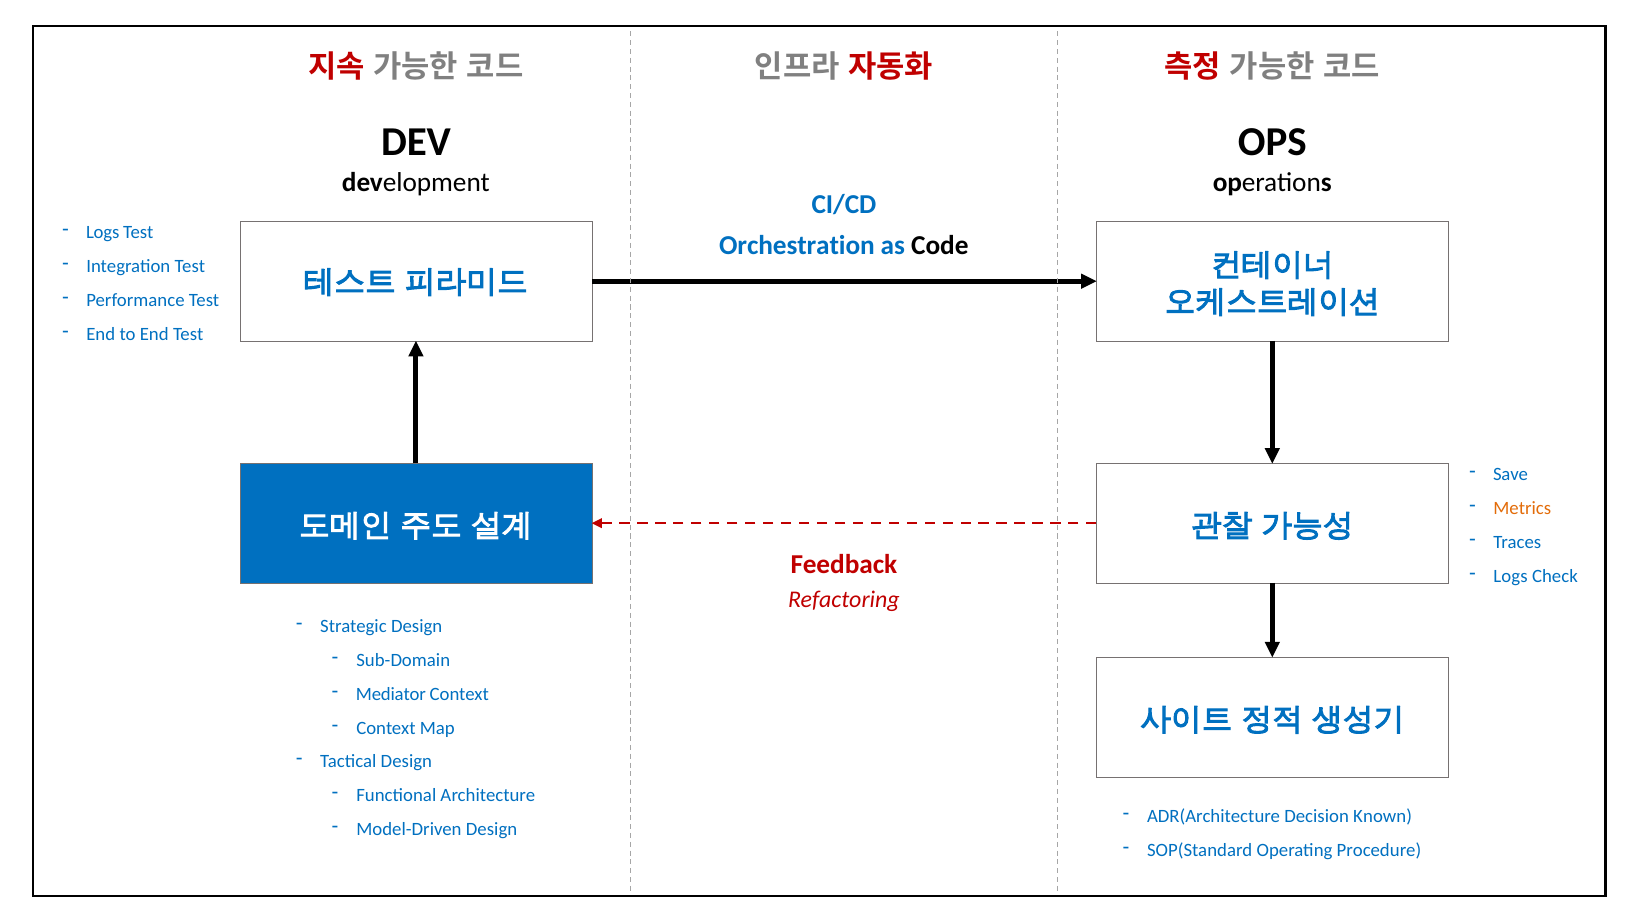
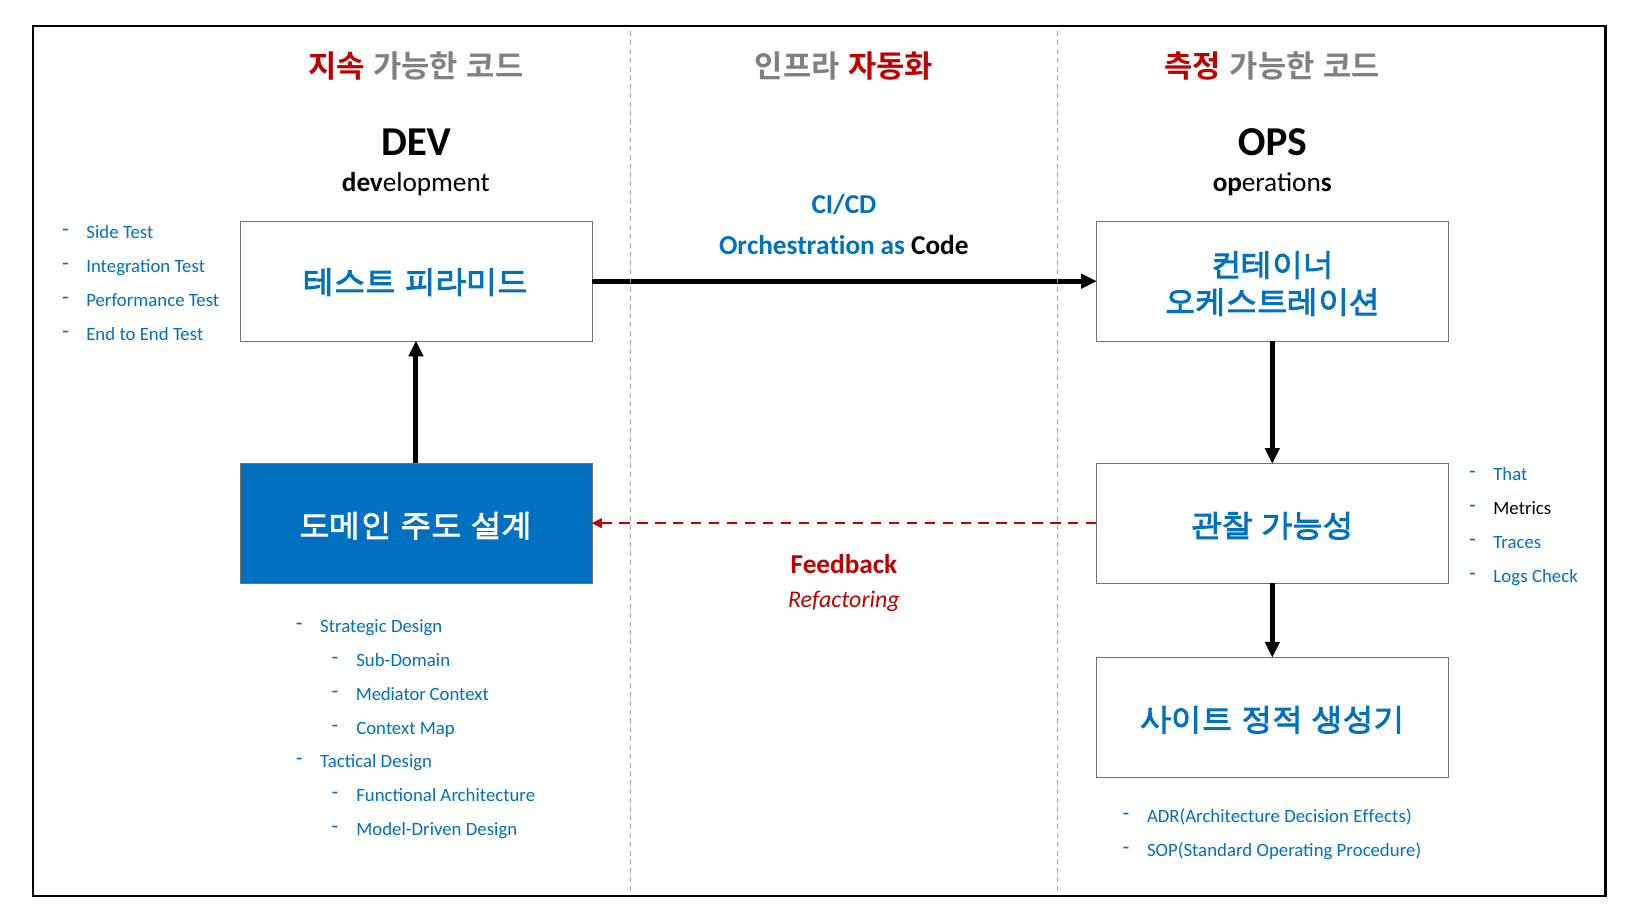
Logs at (103, 233): Logs -> Side
Save: Save -> That
Metrics colour: orange -> black
Known: Known -> Effects
